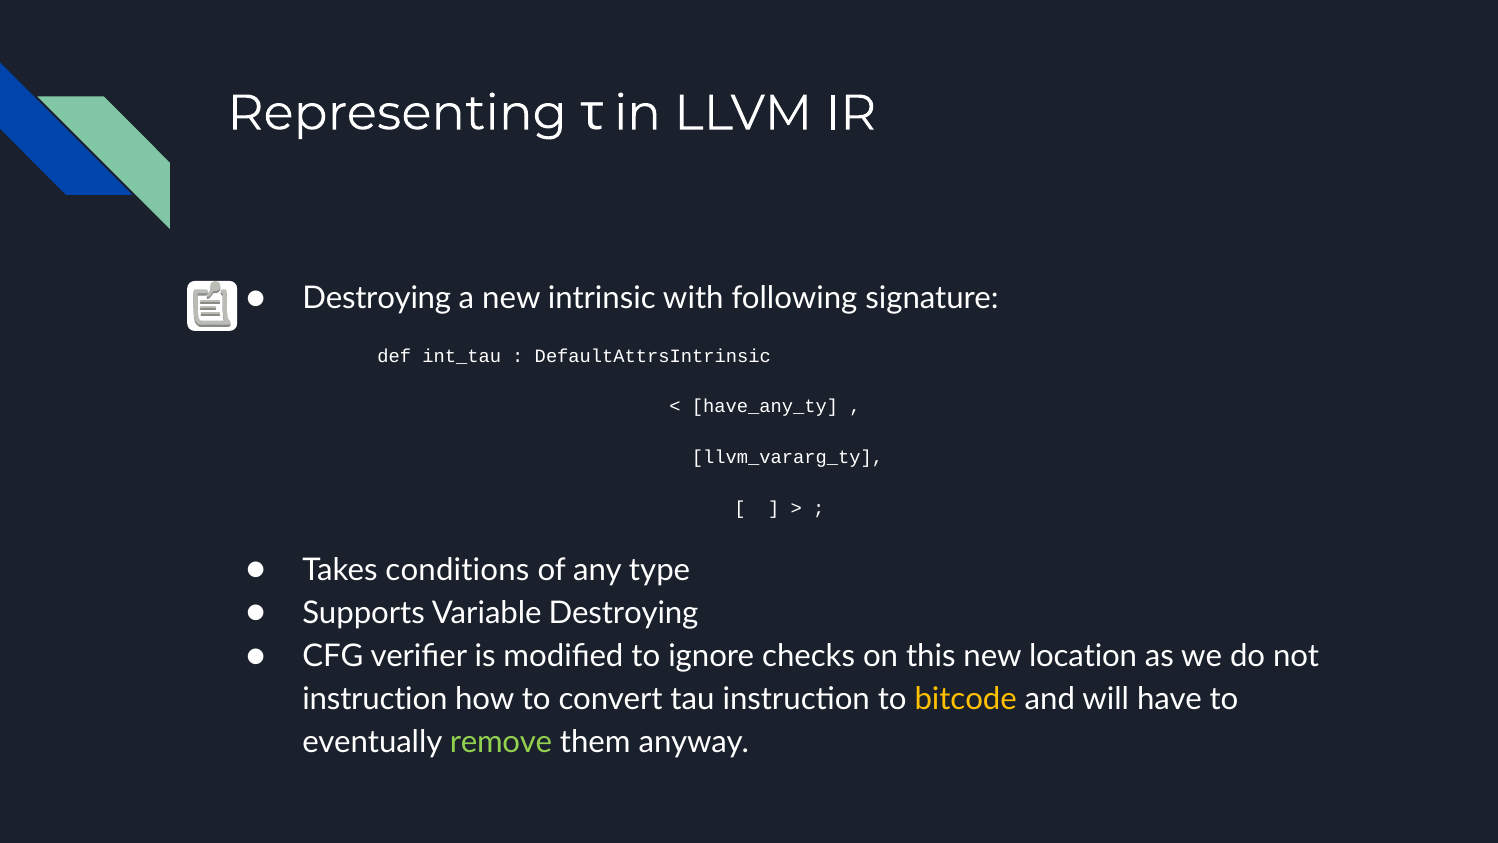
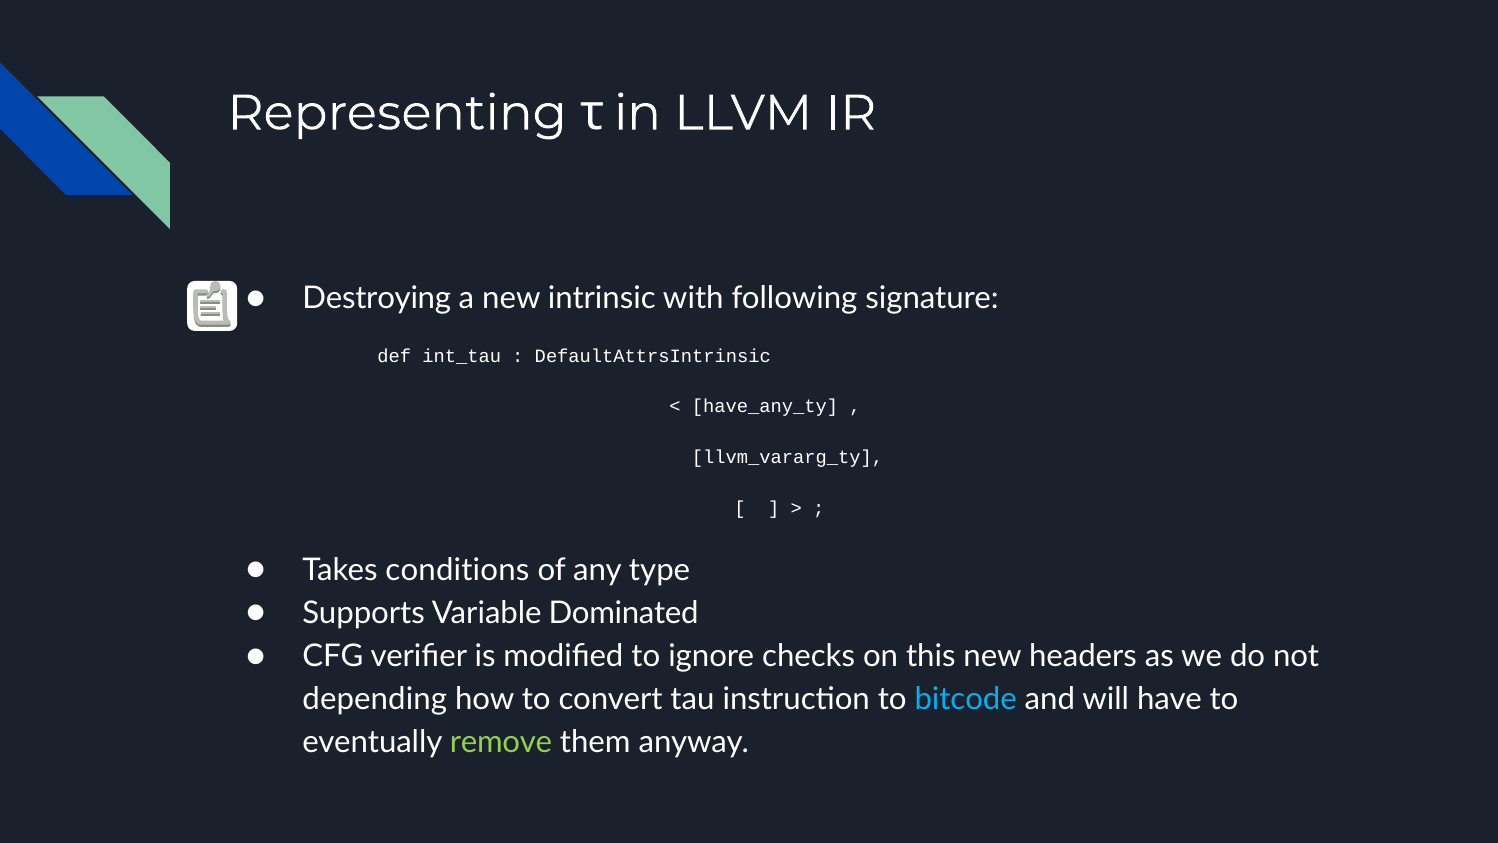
Variable Destroying: Destroying -> Dominated
location: location -> headers
instruction at (375, 699): instruction -> depending
bitcode colour: yellow -> light blue
